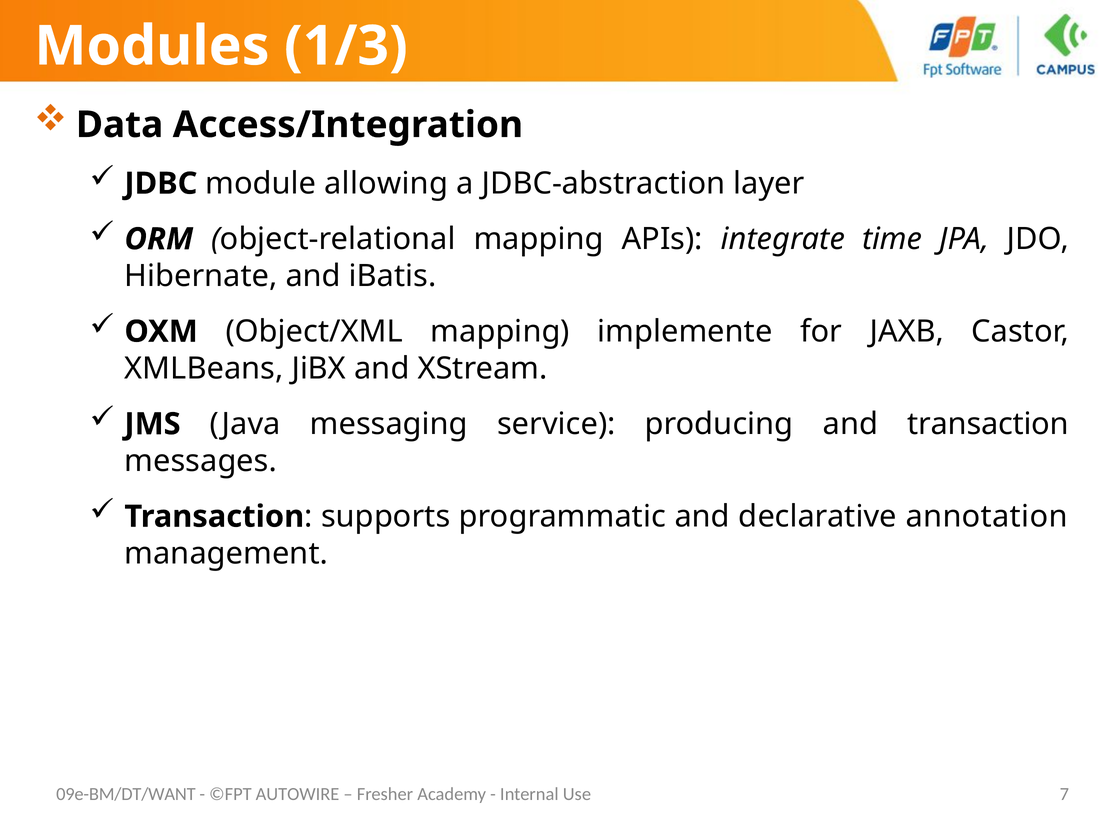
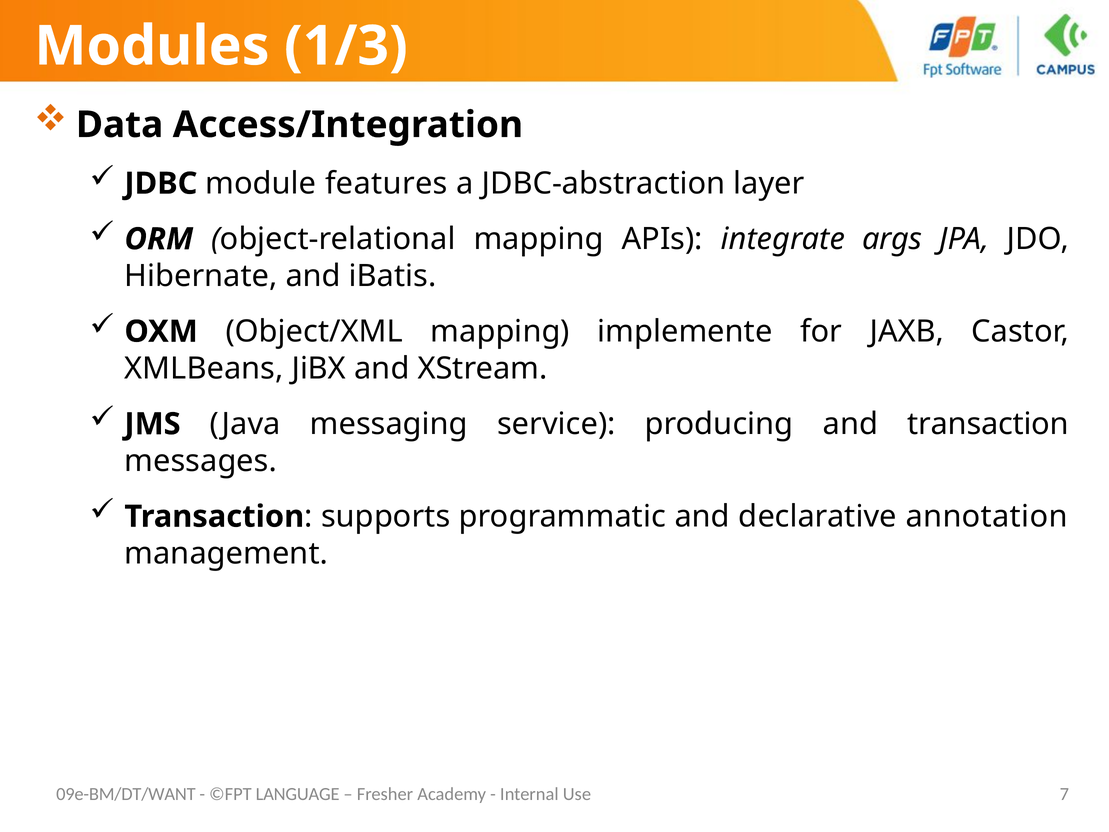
allowing: allowing -> features
time: time -> args
AUTOWIRE: AUTOWIRE -> LANGUAGE
